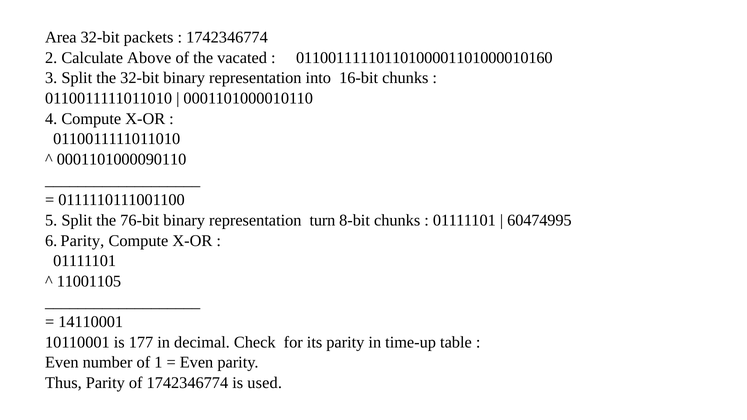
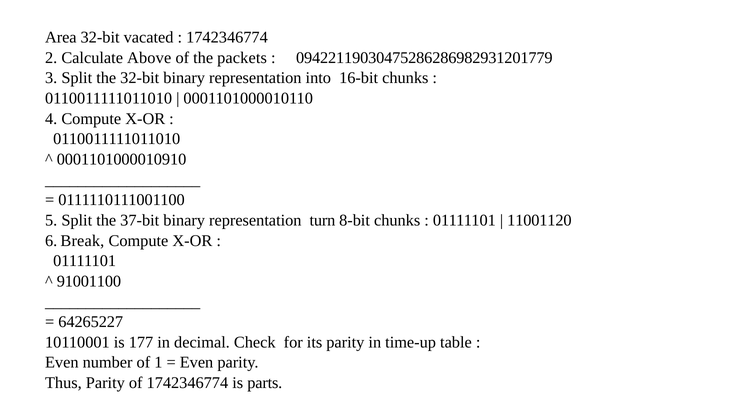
packets: packets -> vacated
vacated: vacated -> packets
01100111110110100001101000010160: 01100111110110100001101000010160 -> 09422119030475286286982931201779
0001101000090110: 0001101000090110 -> 0001101000010910
76-bit: 76-bit -> 37-bit
60474995: 60474995 -> 11001120
6 Parity: Parity -> Break
11001105: 11001105 -> 91001100
14110001: 14110001 -> 64265227
used: used -> parts
